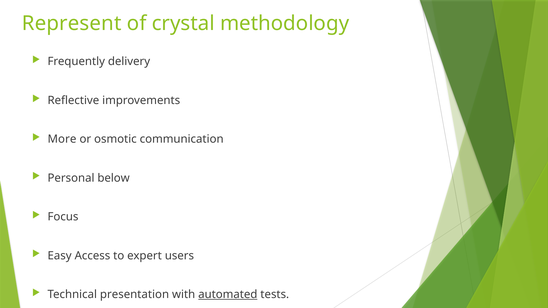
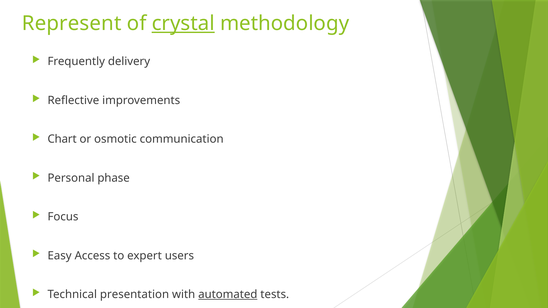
crystal underline: none -> present
More: More -> Chart
below: below -> phase
